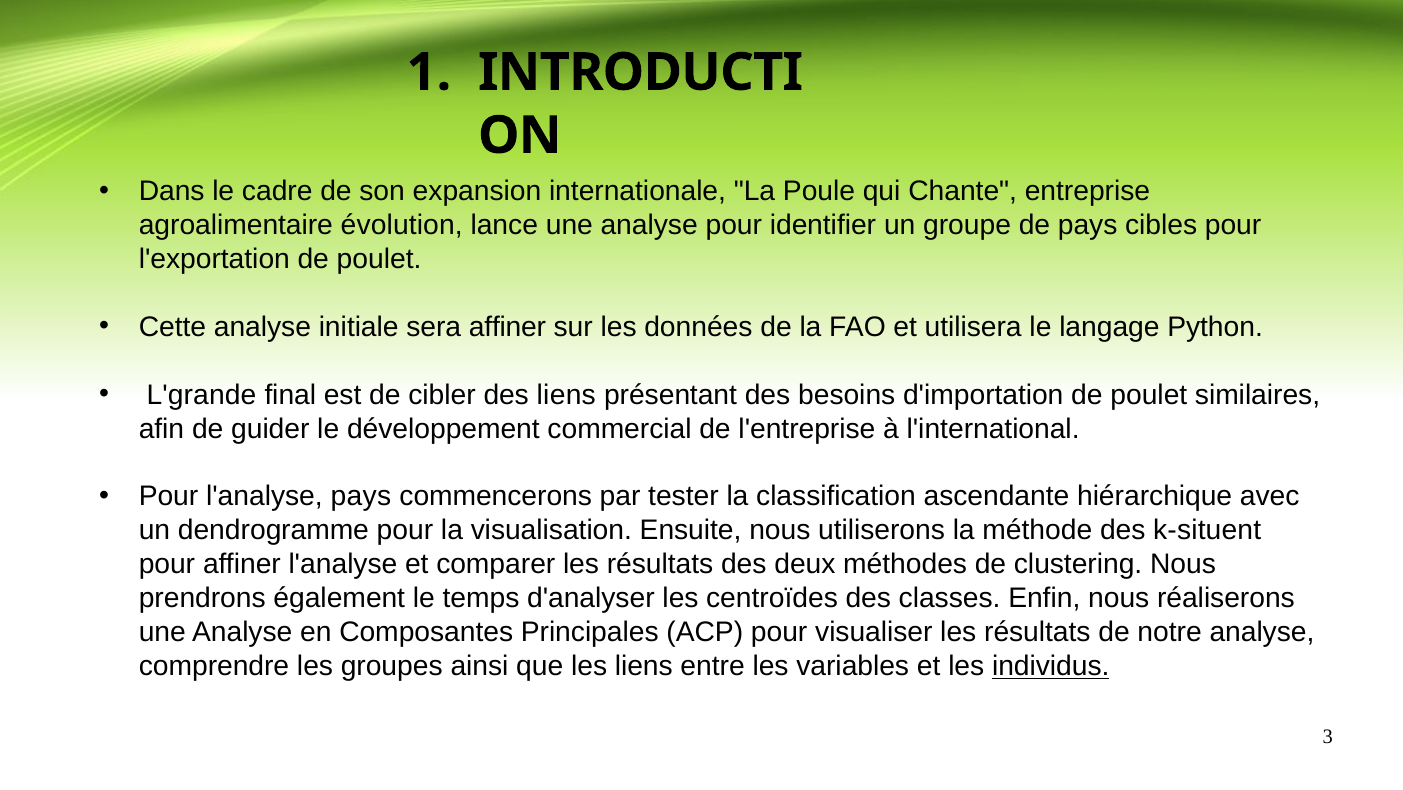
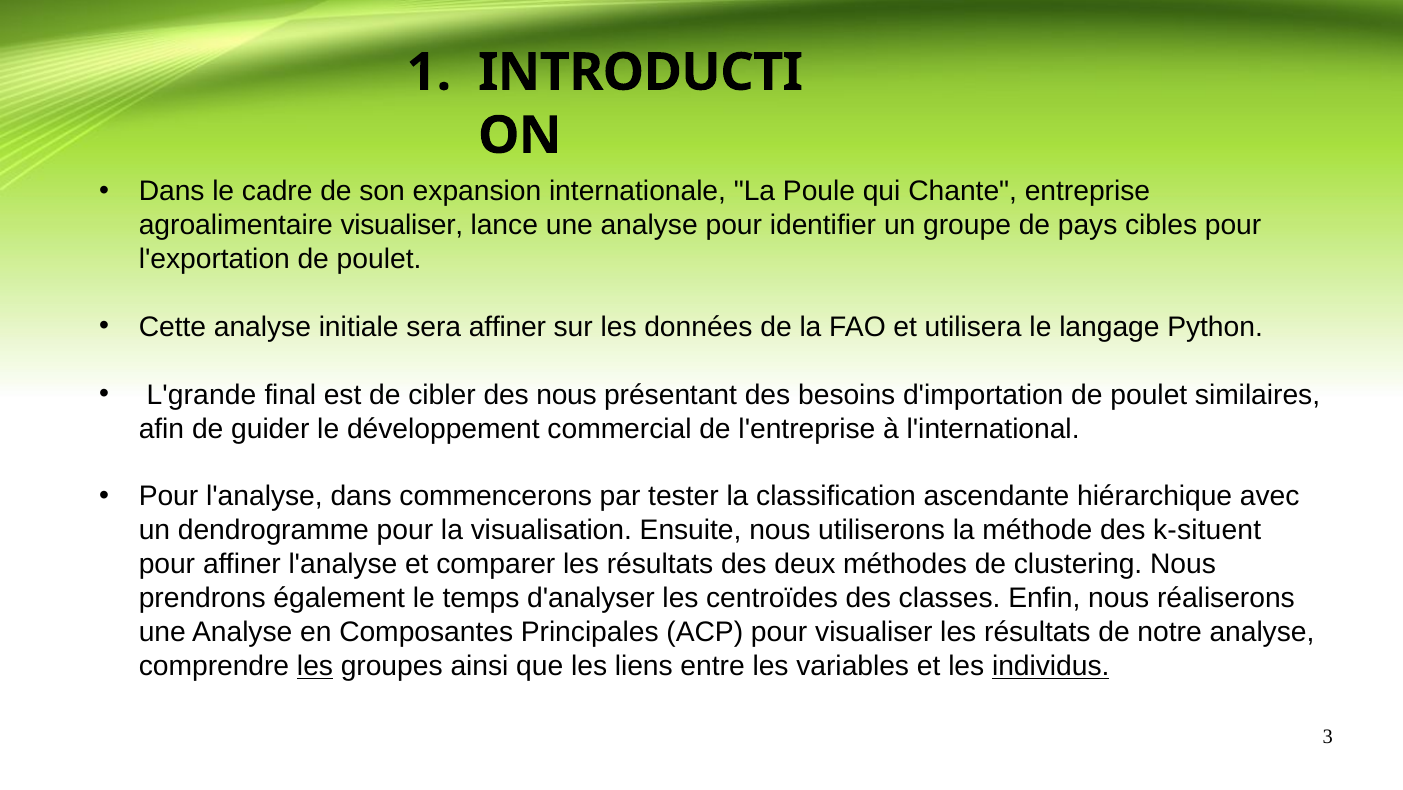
agroalimentaire évolution: évolution -> visualiser
des liens: liens -> nous
l'analyse pays: pays -> dans
les at (315, 666) underline: none -> present
